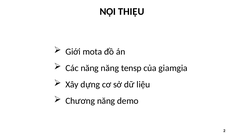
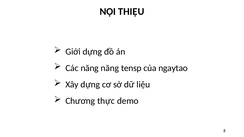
Giới mota: mota -> dựng
giamgia: giamgia -> ngaytao
Chương năng: năng -> thực
